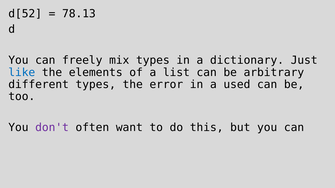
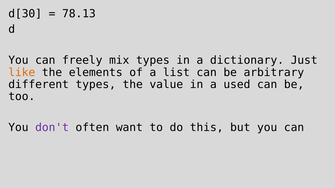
d[52: d[52 -> d[30
like colour: blue -> orange
error: error -> value
